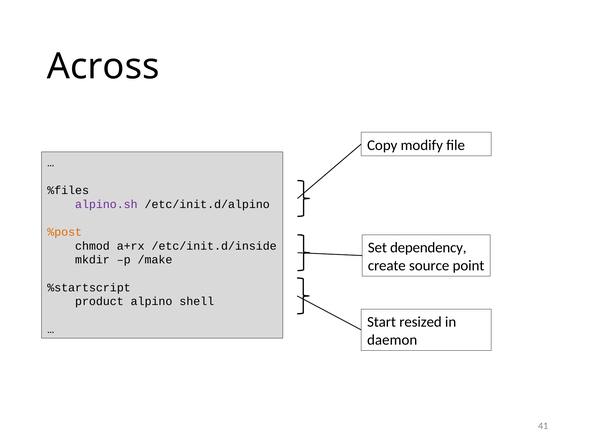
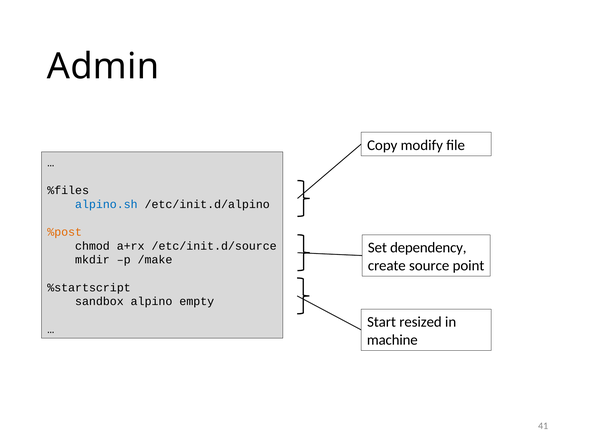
Across: Across -> Admin
alpino.sh colour: purple -> blue
/etc/init.d/inside: /etc/init.d/inside -> /etc/init.d/source
product: product -> sandbox
shell: shell -> empty
daemon: daemon -> machine
